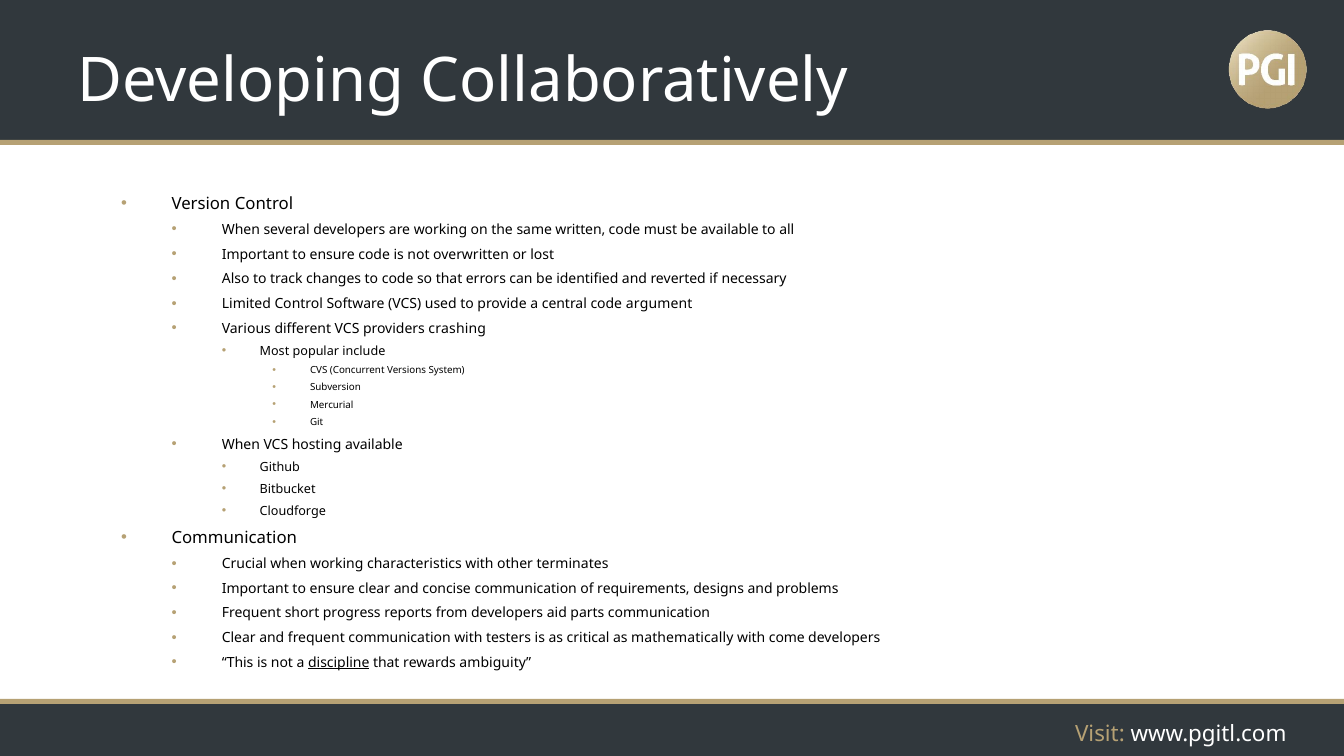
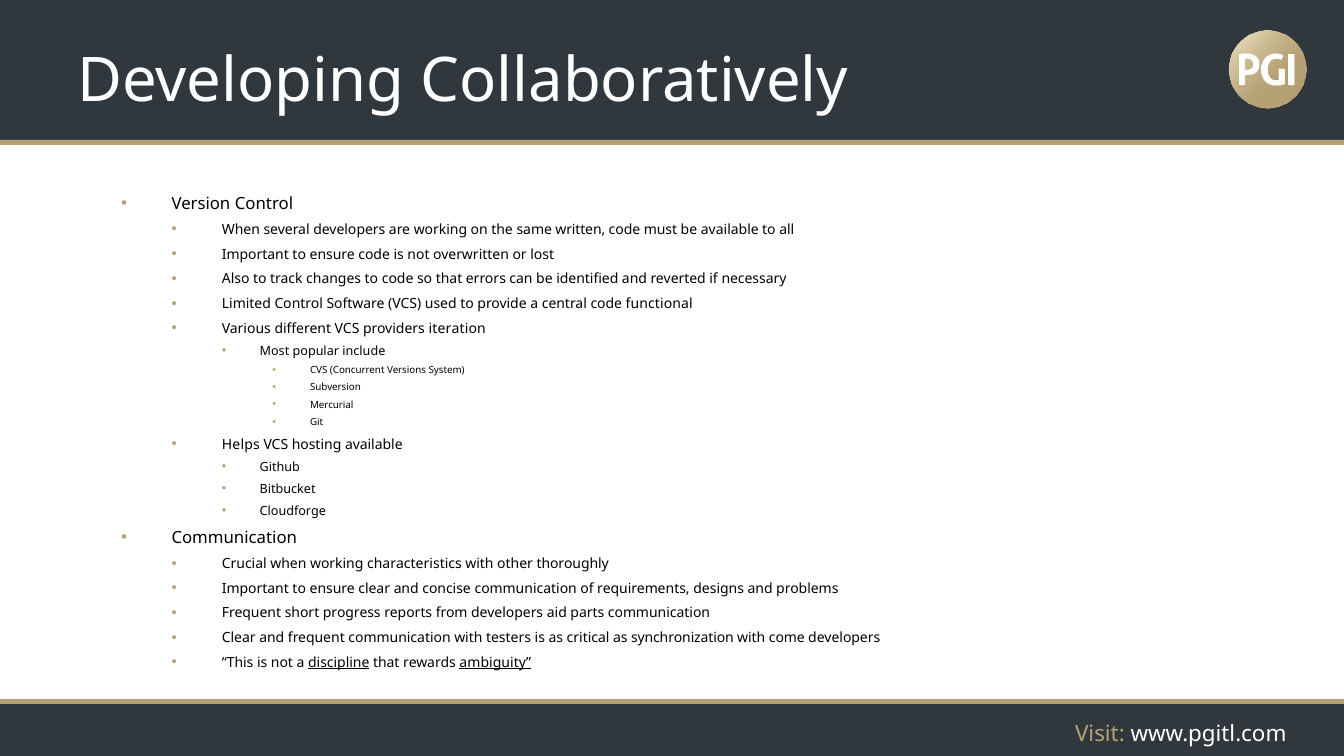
argument: argument -> functional
crashing: crashing -> iteration
When at (241, 445): When -> Helps
terminates: terminates -> thoroughly
mathematically: mathematically -> synchronization
ambiguity underline: none -> present
